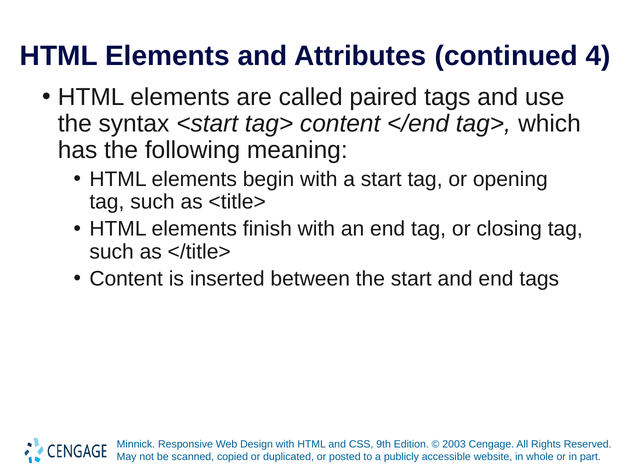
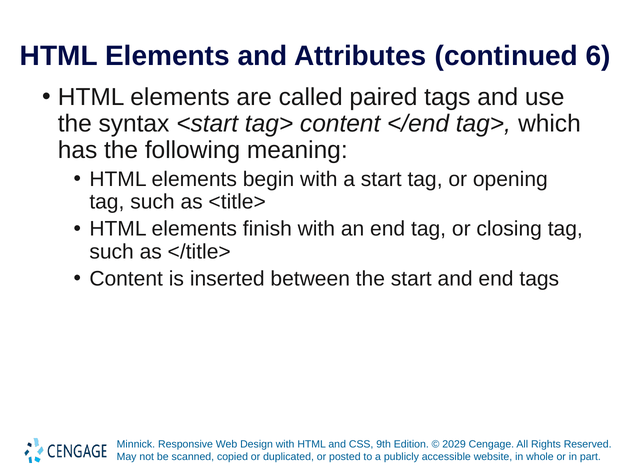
4: 4 -> 6
2003: 2003 -> 2029
